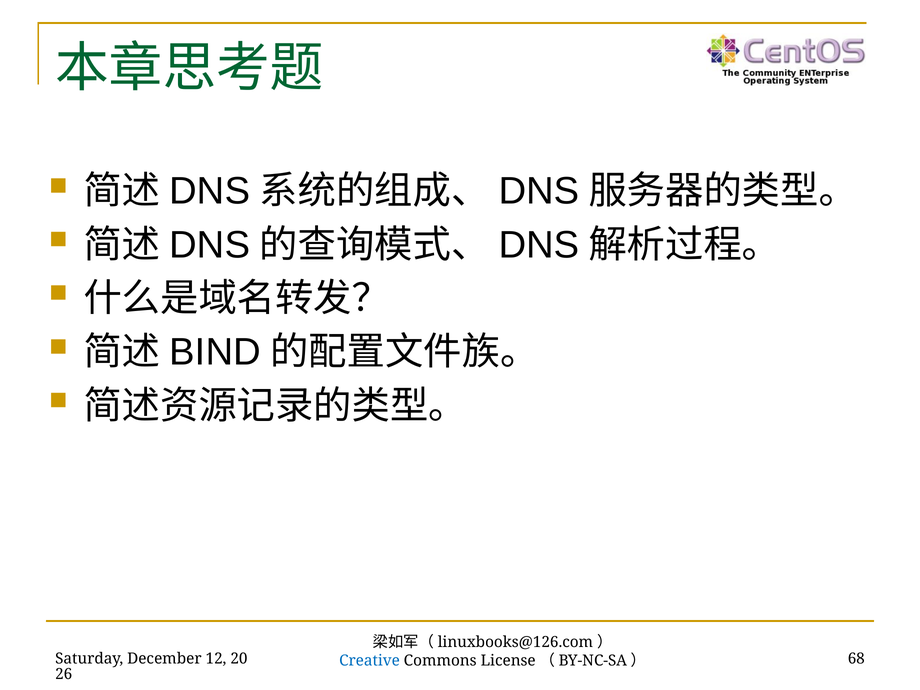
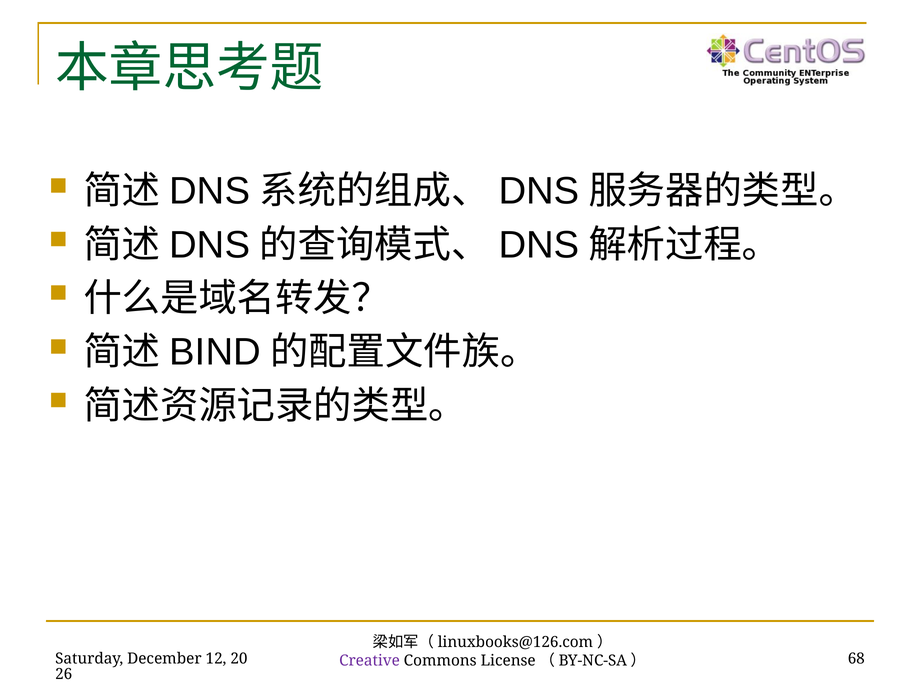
Creative colour: blue -> purple
